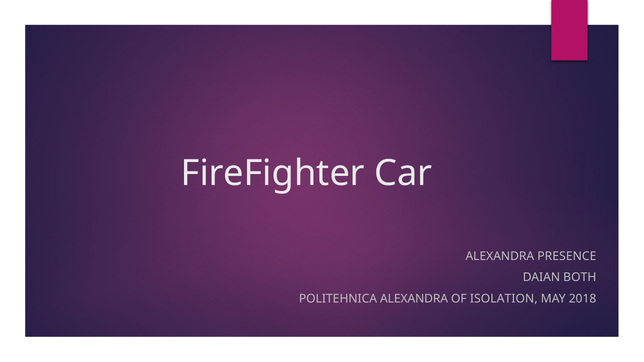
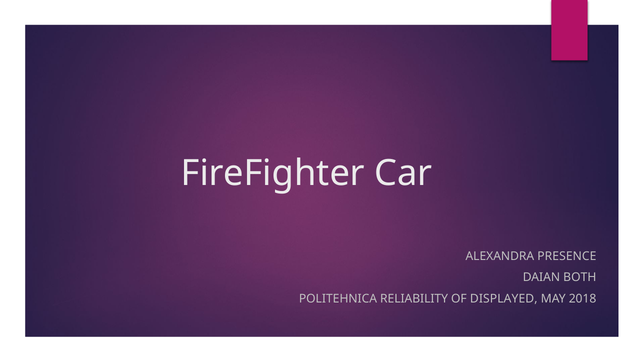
POLITEHNICA ALEXANDRA: ALEXANDRA -> RELIABILITY
ISOLATION: ISOLATION -> DISPLAYED
